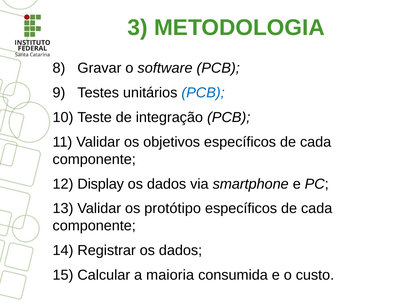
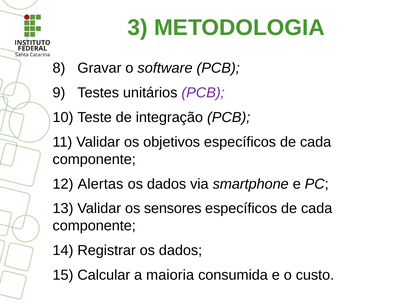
PCB at (203, 93) colour: blue -> purple
Display: Display -> Alertas
protótipo: protótipo -> sensores
